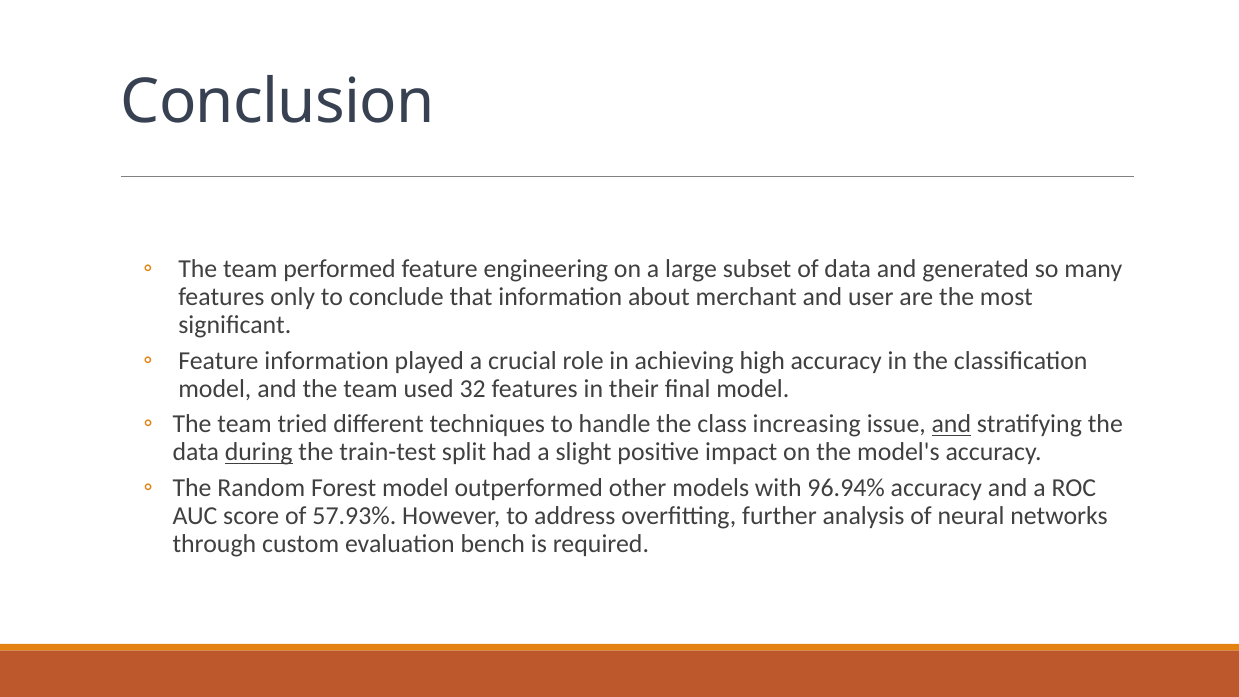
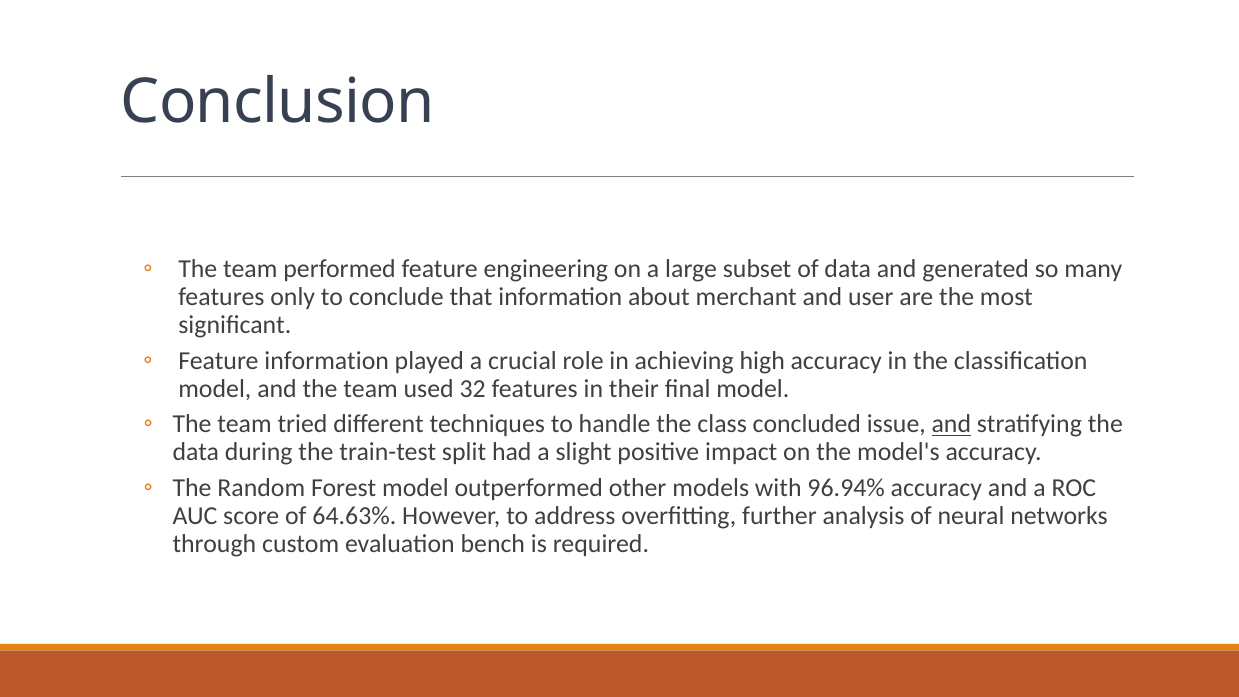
increasing: increasing -> concluded
during underline: present -> none
57.93%: 57.93% -> 64.63%
